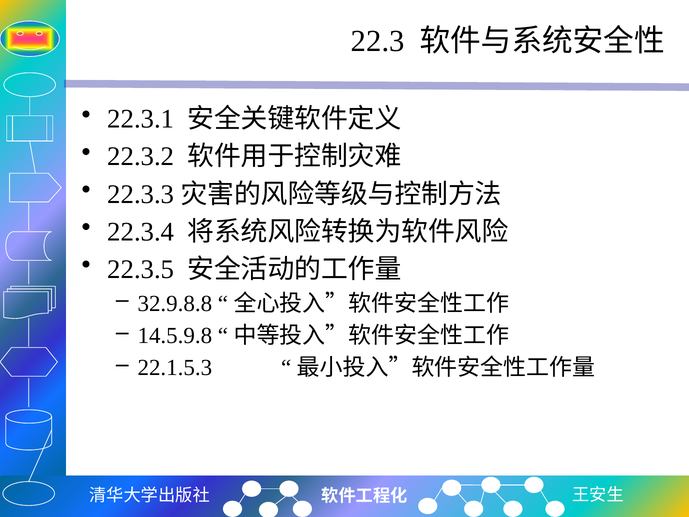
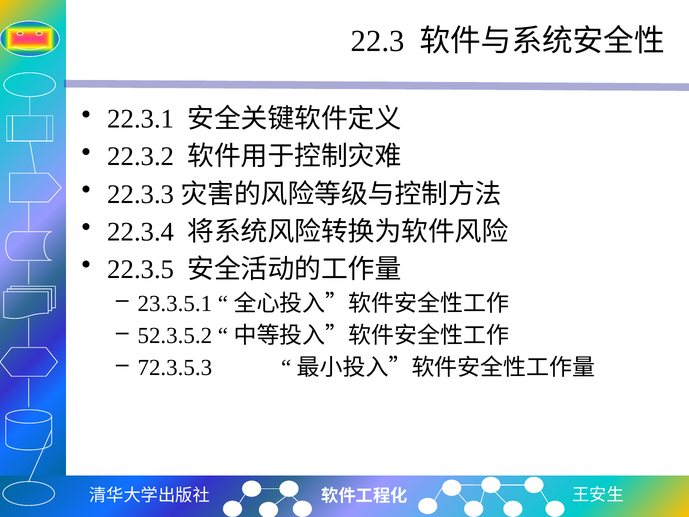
32.9.8.8: 32.9.8.8 -> 23.3.5.1
14.5.9.8: 14.5.9.8 -> 52.3.5.2
22.1.5.3: 22.1.5.3 -> 72.3.5.3
